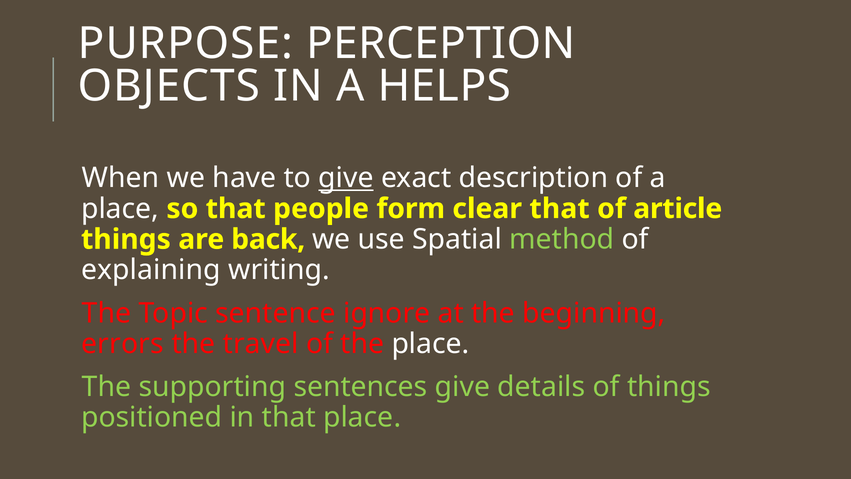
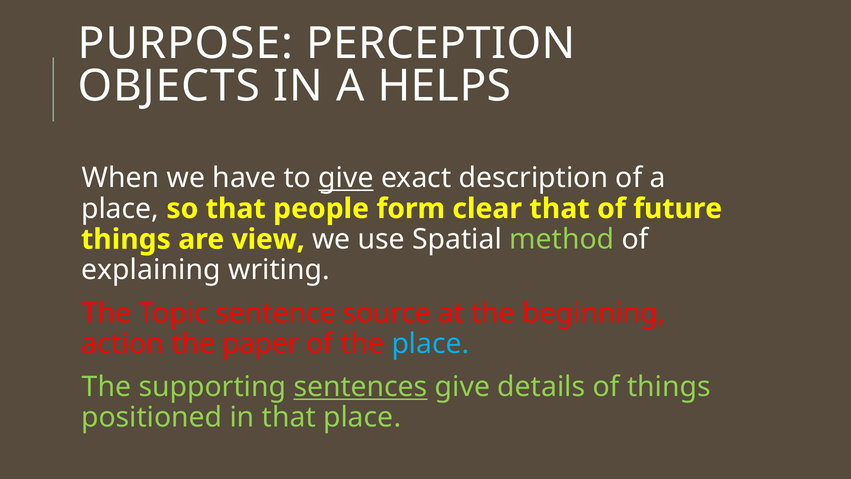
article: article -> future
back: back -> view
ignore: ignore -> source
errors: errors -> action
travel: travel -> paper
place at (430, 344) colour: white -> light blue
sentences underline: none -> present
